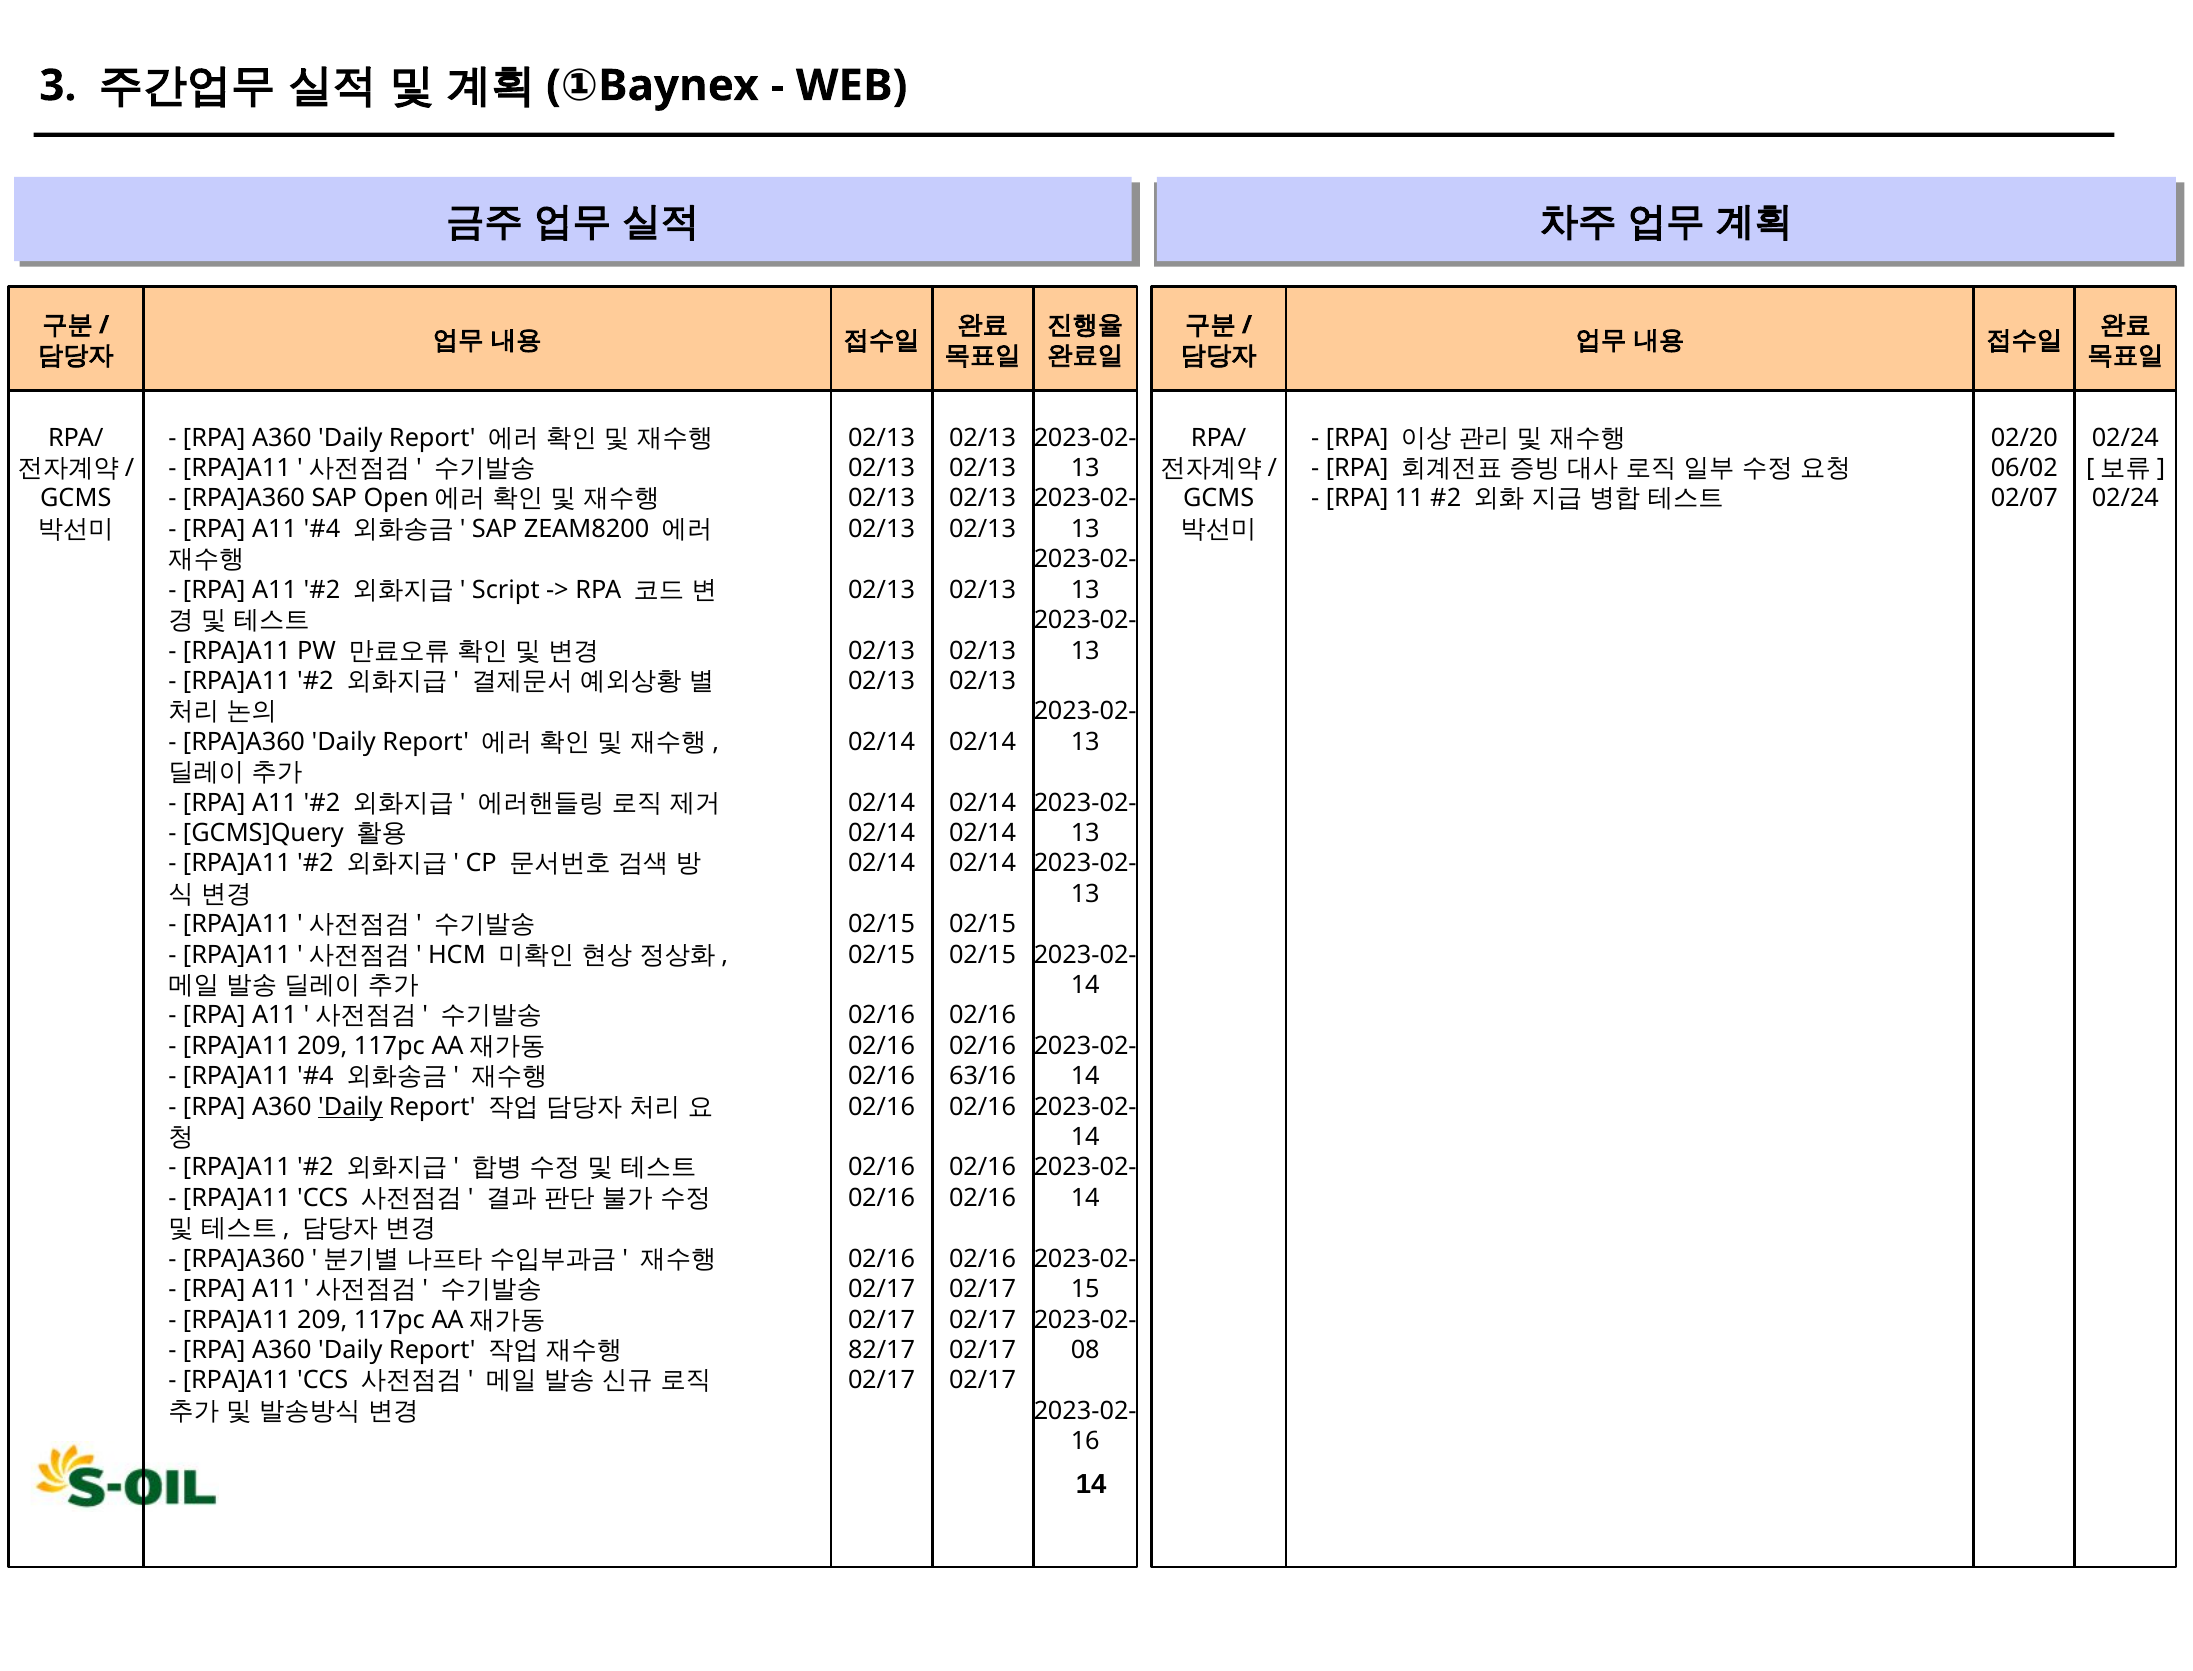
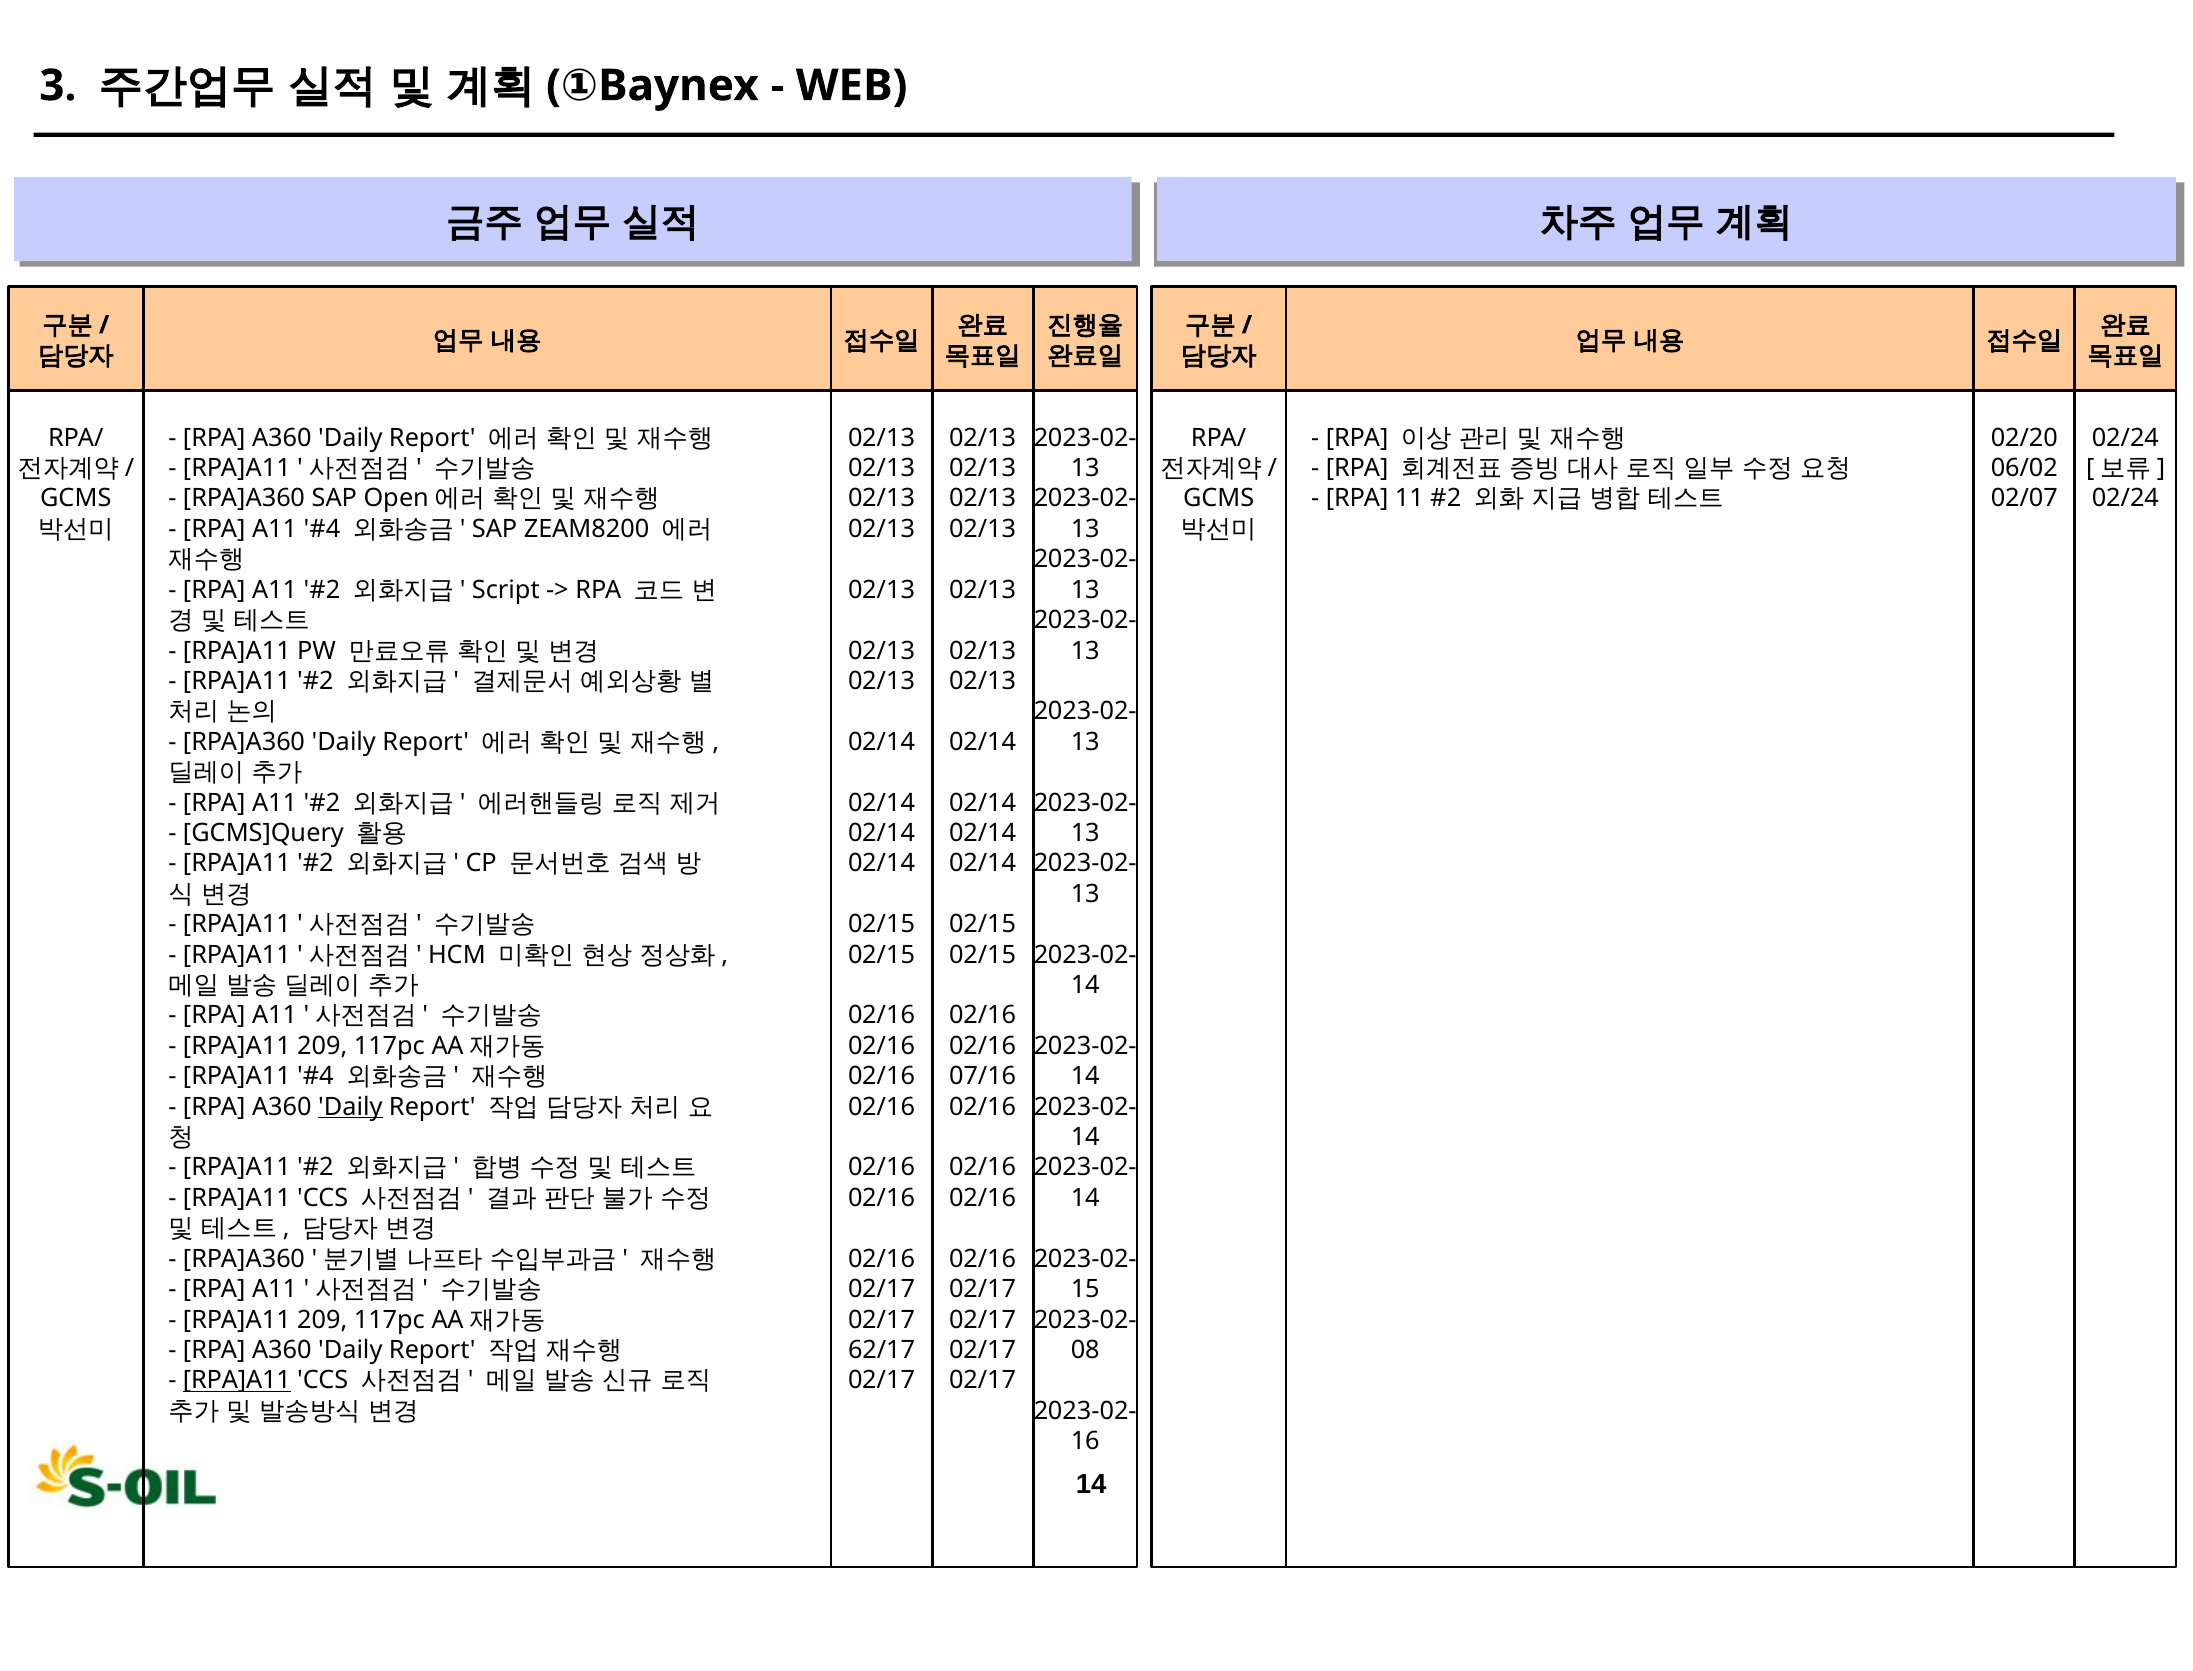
63/16: 63/16 -> 07/16
82/17: 82/17 -> 62/17
RPA]A11 at (237, 1380) underline: none -> present
